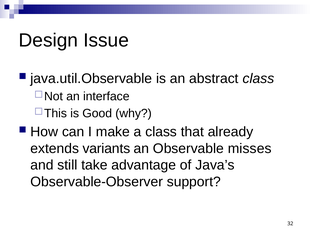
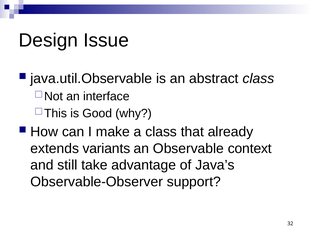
misses: misses -> context
